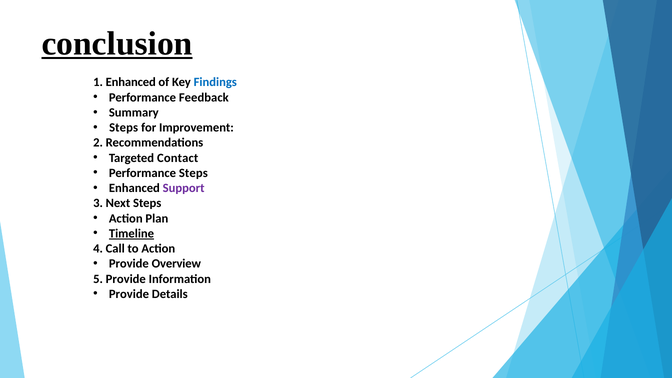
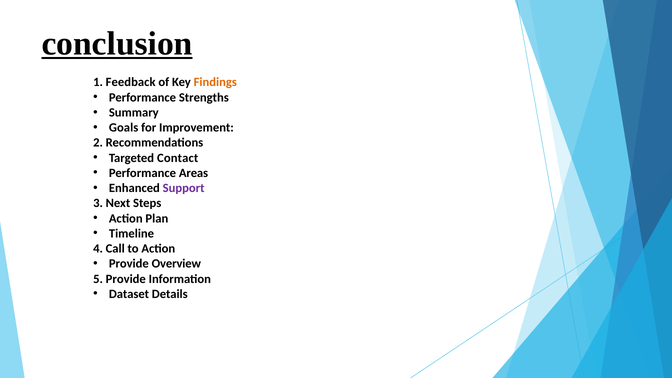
1 Enhanced: Enhanced -> Feedback
Findings colour: blue -> orange
Feedback: Feedback -> Strengths
Steps at (124, 128): Steps -> Goals
Performance Steps: Steps -> Areas
Timeline underline: present -> none
Provide at (129, 294): Provide -> Dataset
